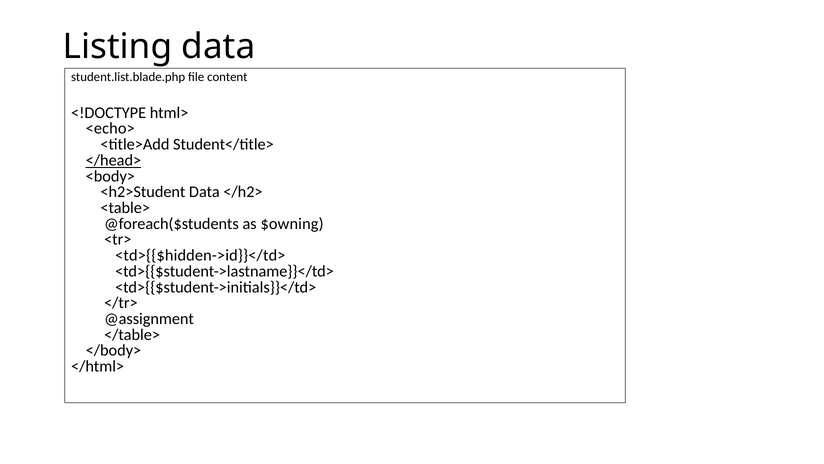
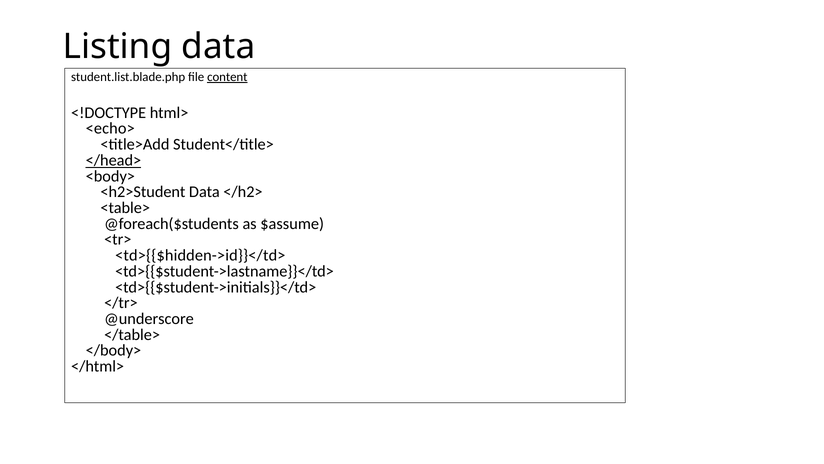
content underline: none -> present
$owning: $owning -> $assume
@assignment: @assignment -> @underscore
